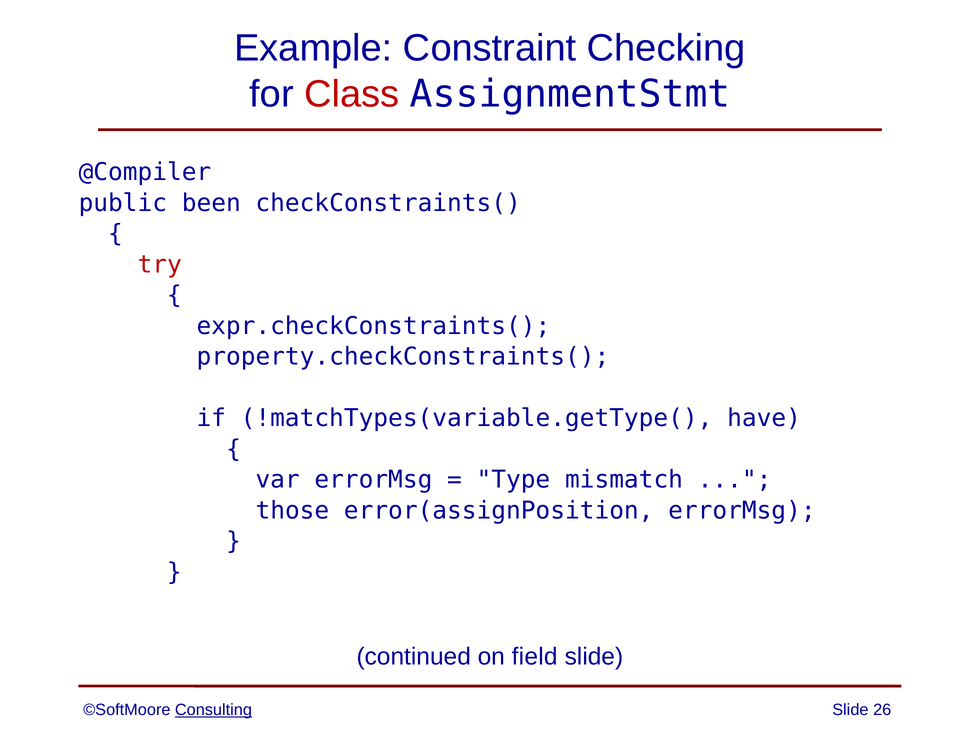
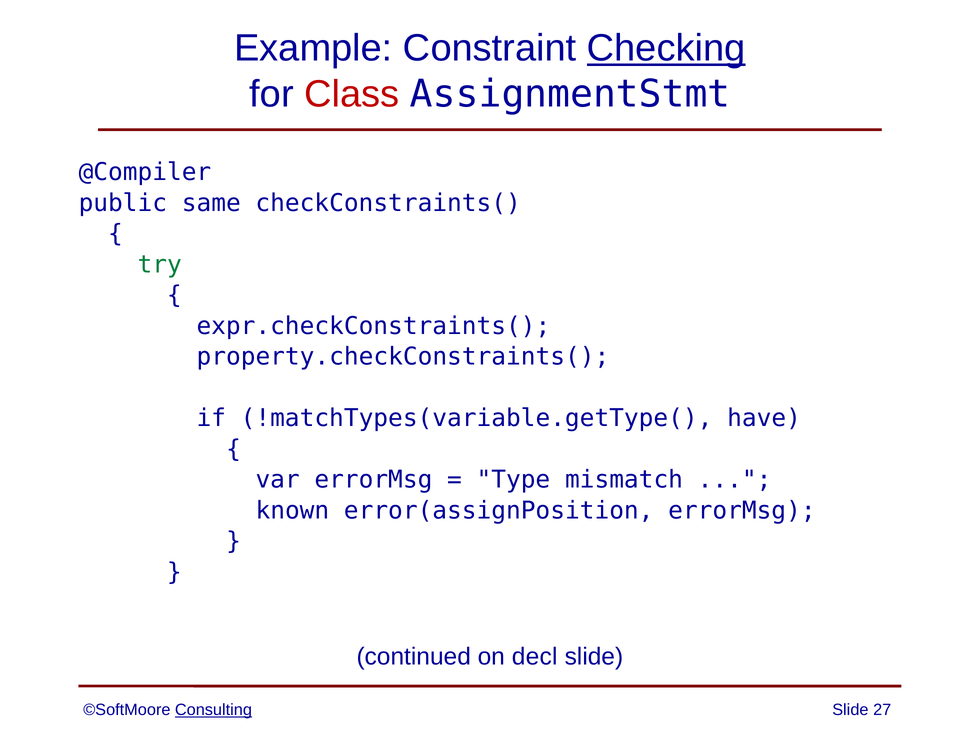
Checking underline: none -> present
been: been -> same
try colour: red -> green
those: those -> known
field: field -> decl
26: 26 -> 27
